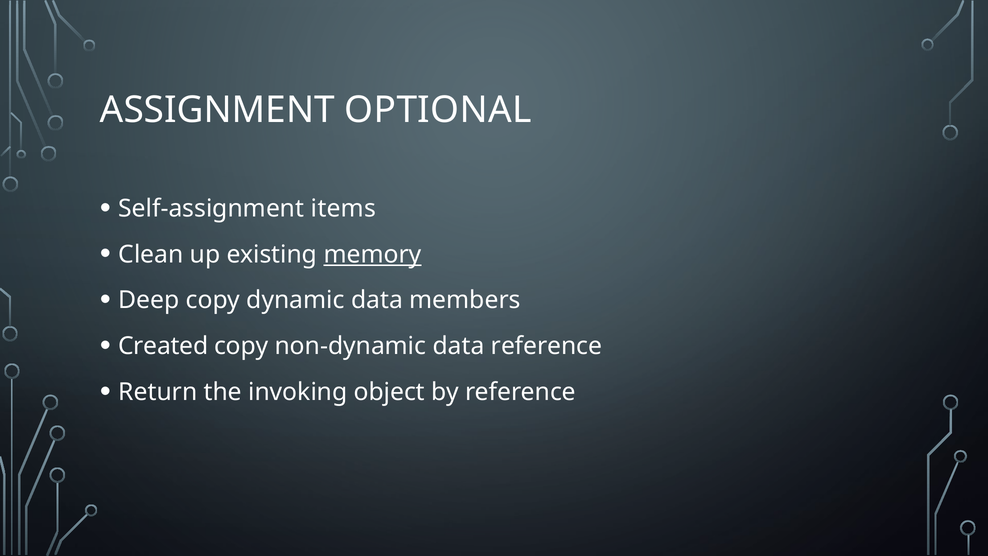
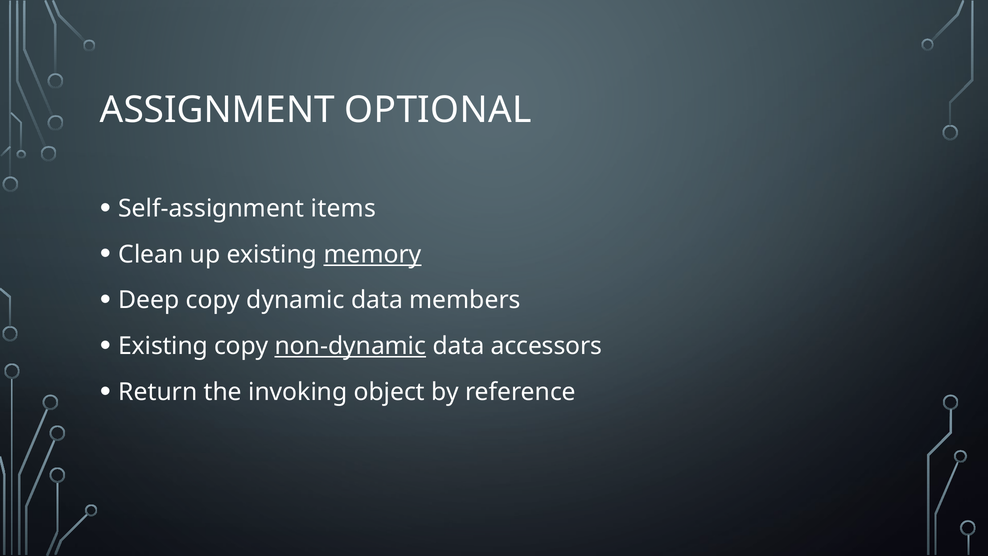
Created at (163, 346): Created -> Existing
non-dynamic underline: none -> present
data reference: reference -> accessors
